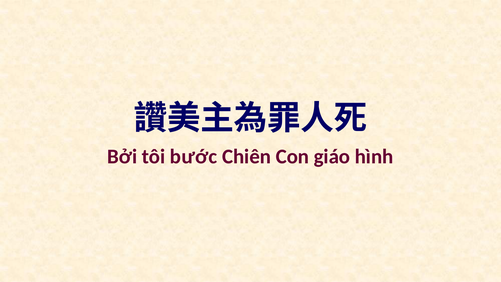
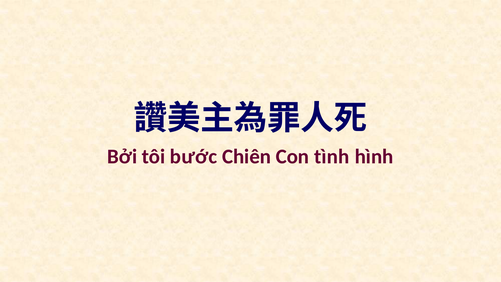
giáo: giáo -> tình
